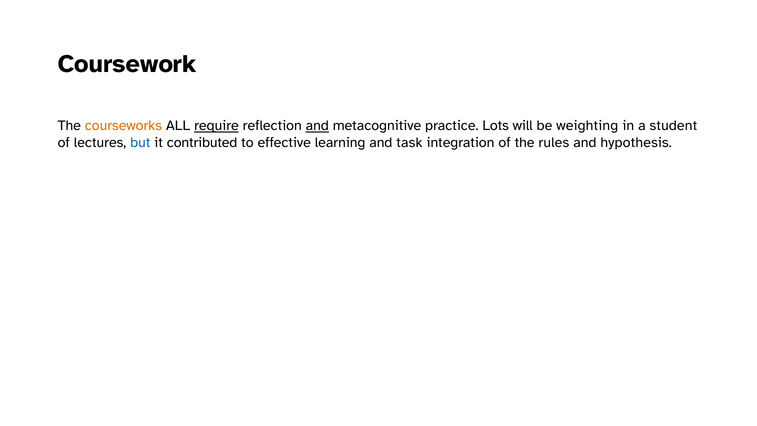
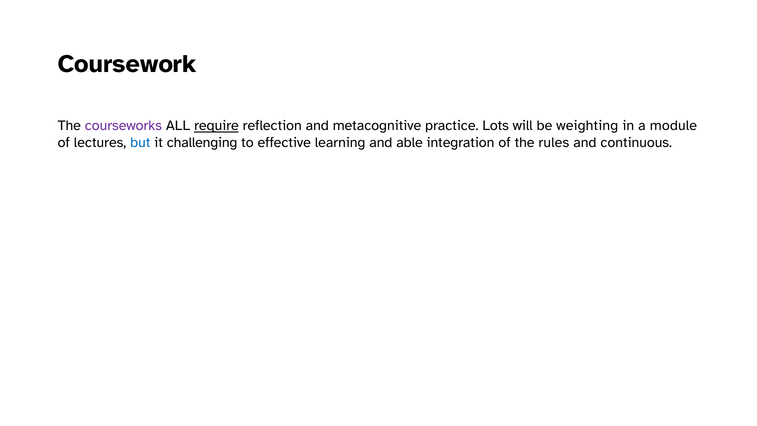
courseworks colour: orange -> purple
and at (317, 126) underline: present -> none
student: student -> module
contributed: contributed -> challenging
task: task -> able
hypothesis: hypothesis -> continuous
